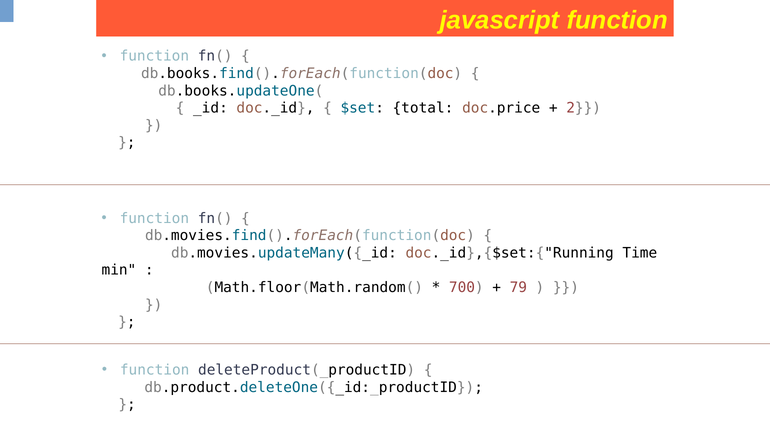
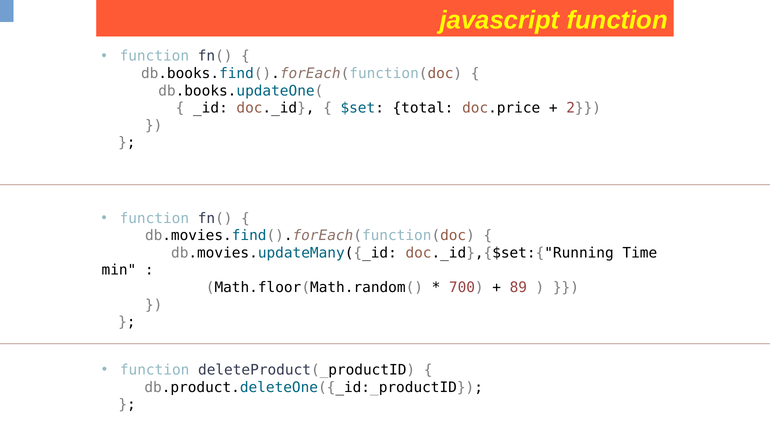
79: 79 -> 89
